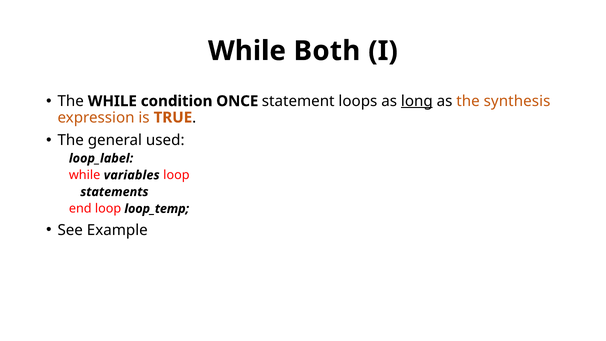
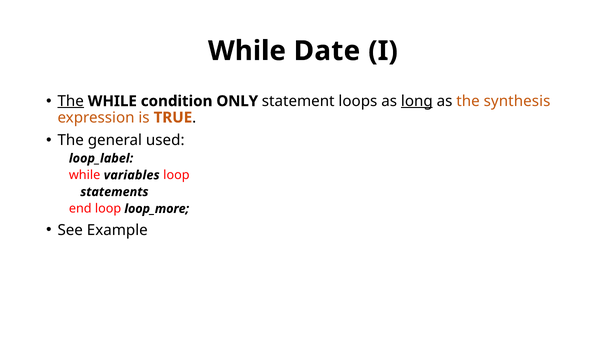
Both: Both -> Date
The at (71, 101) underline: none -> present
ONCE: ONCE -> ONLY
loop_temp: loop_temp -> loop_more
